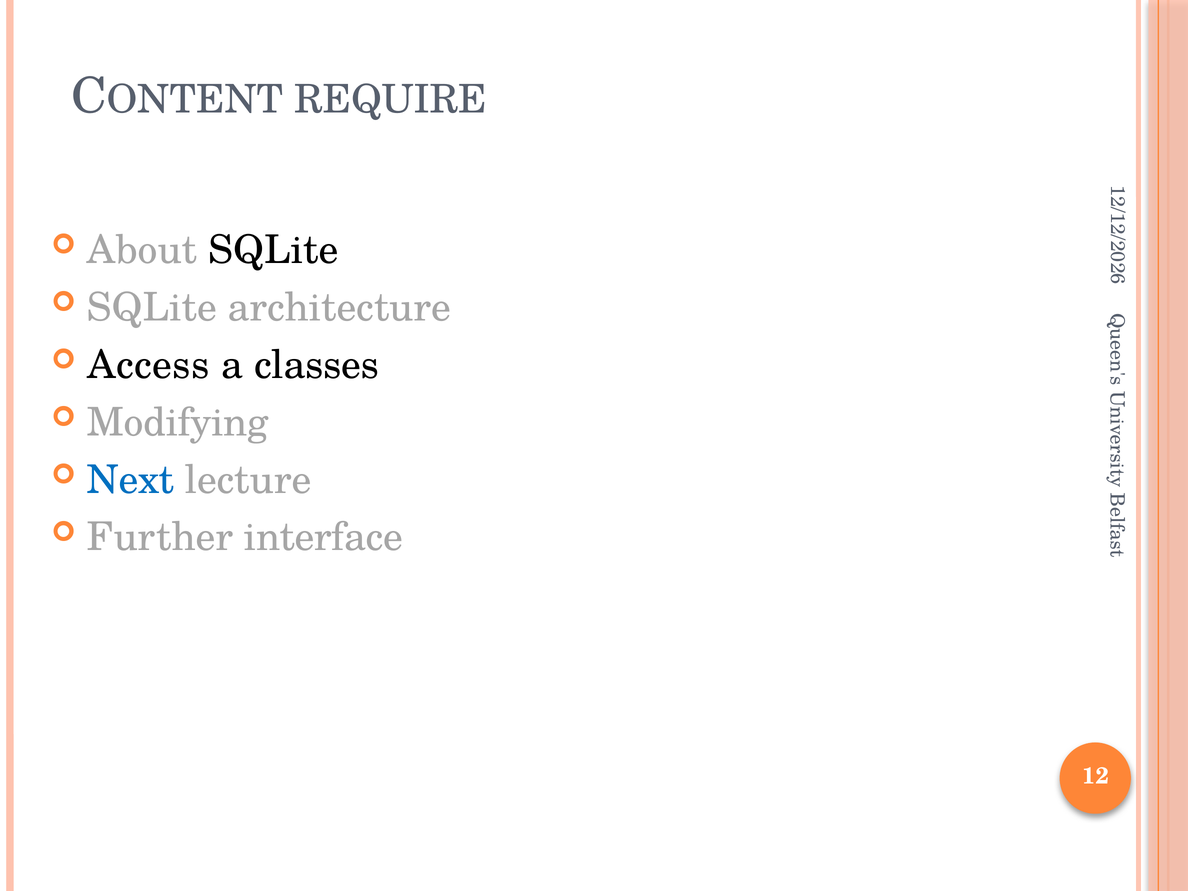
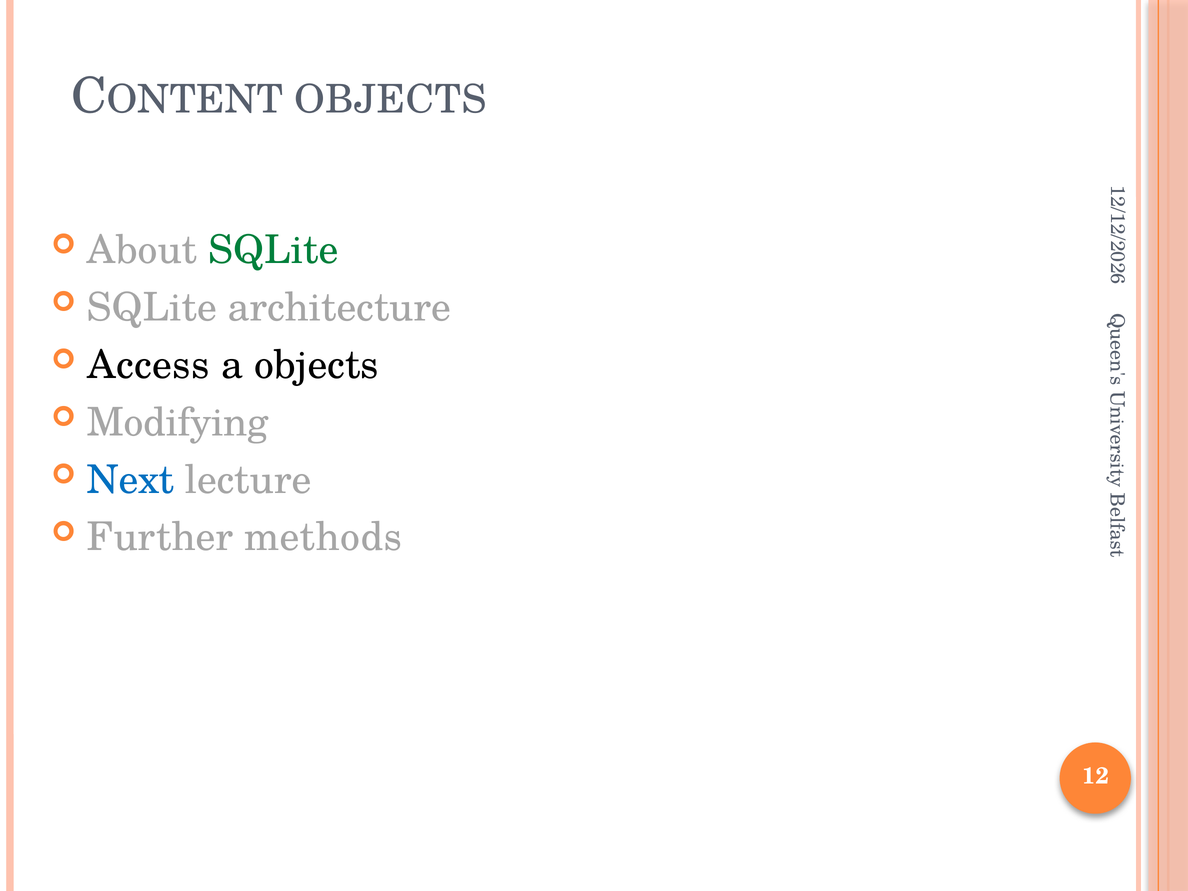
REQUIRE at (391, 100): REQUIRE -> OBJECTS
SQLite at (273, 250) colour: black -> green
a classes: classes -> objects
interface: interface -> methods
